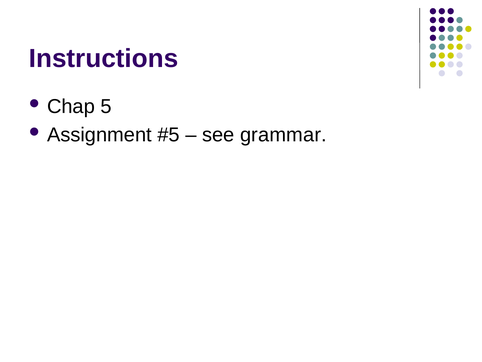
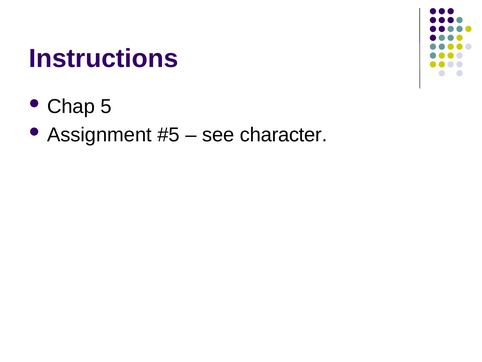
grammar: grammar -> character
